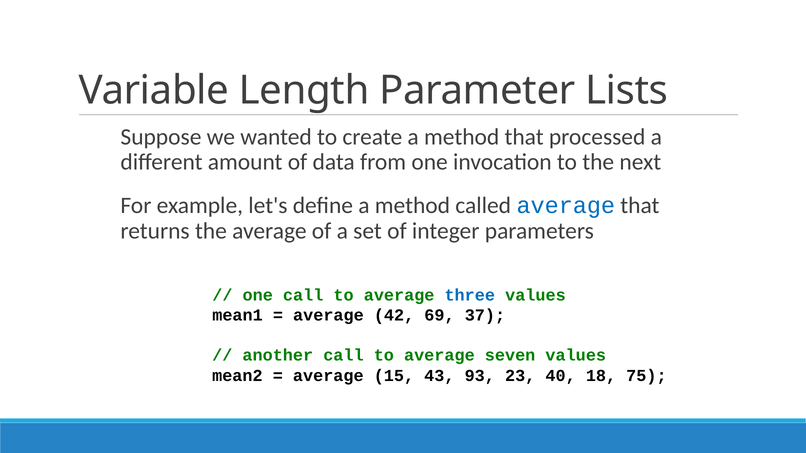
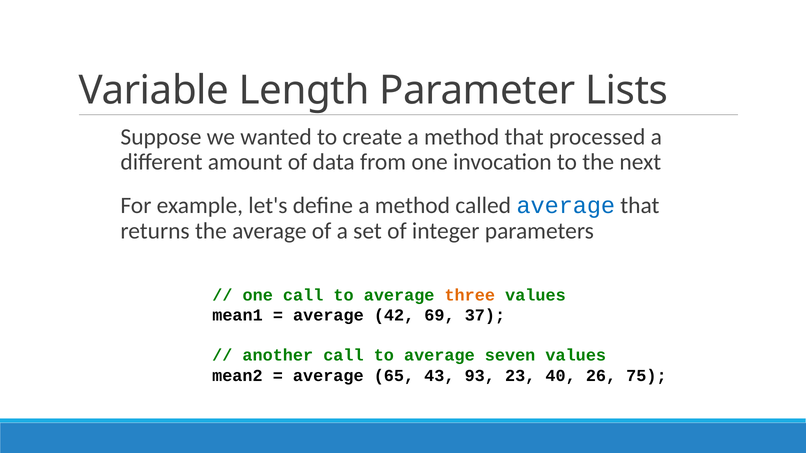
three colour: blue -> orange
15: 15 -> 65
18: 18 -> 26
